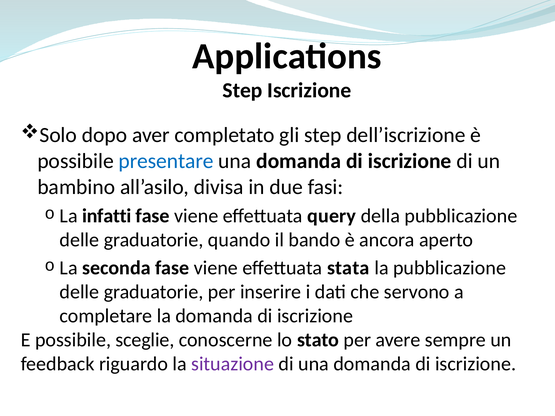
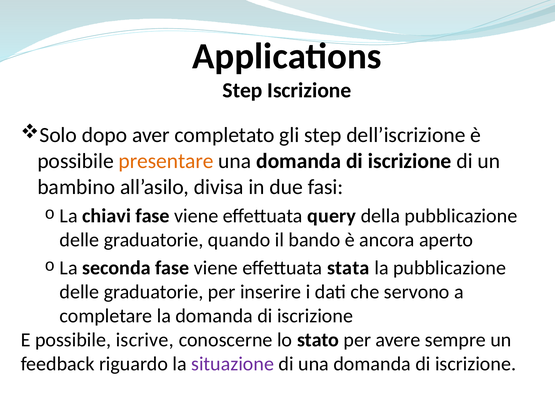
presentare colour: blue -> orange
infatti: infatti -> chiavi
sceglie: sceglie -> iscrive
